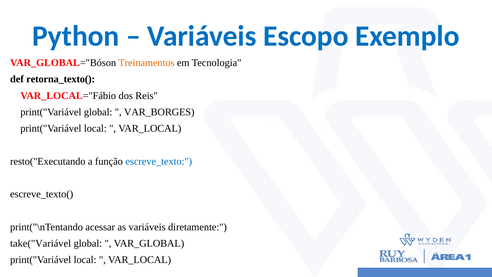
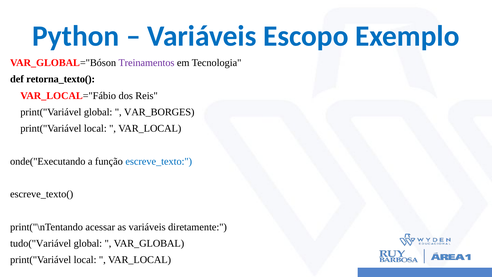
Treinamentos colour: orange -> purple
resto("Executando: resto("Executando -> onde("Executando
take("Variável: take("Variável -> tudo("Variável
